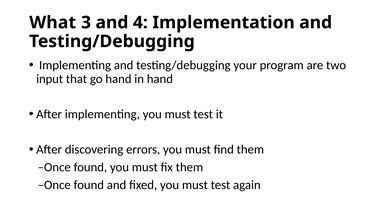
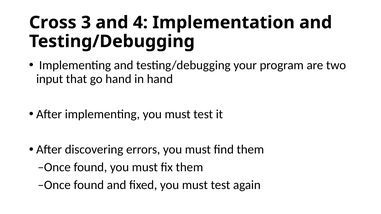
What: What -> Cross
